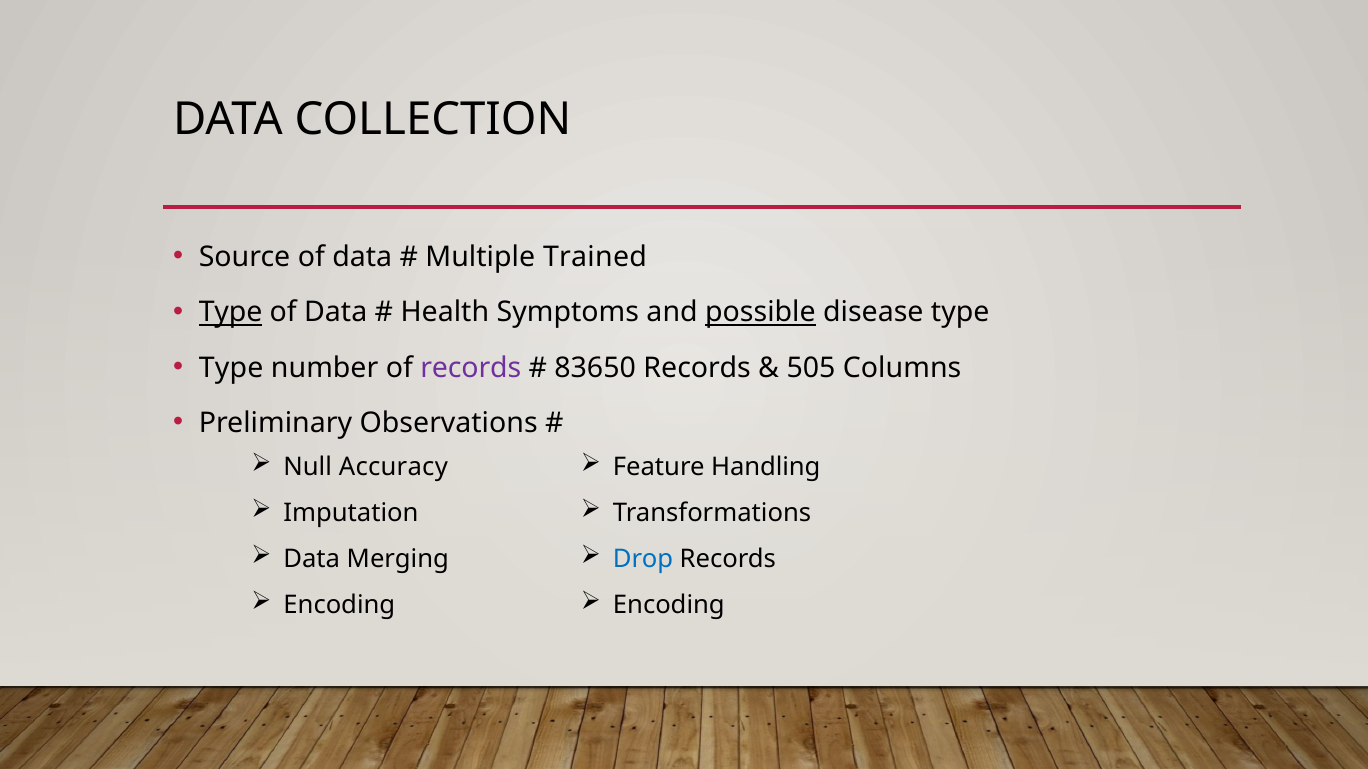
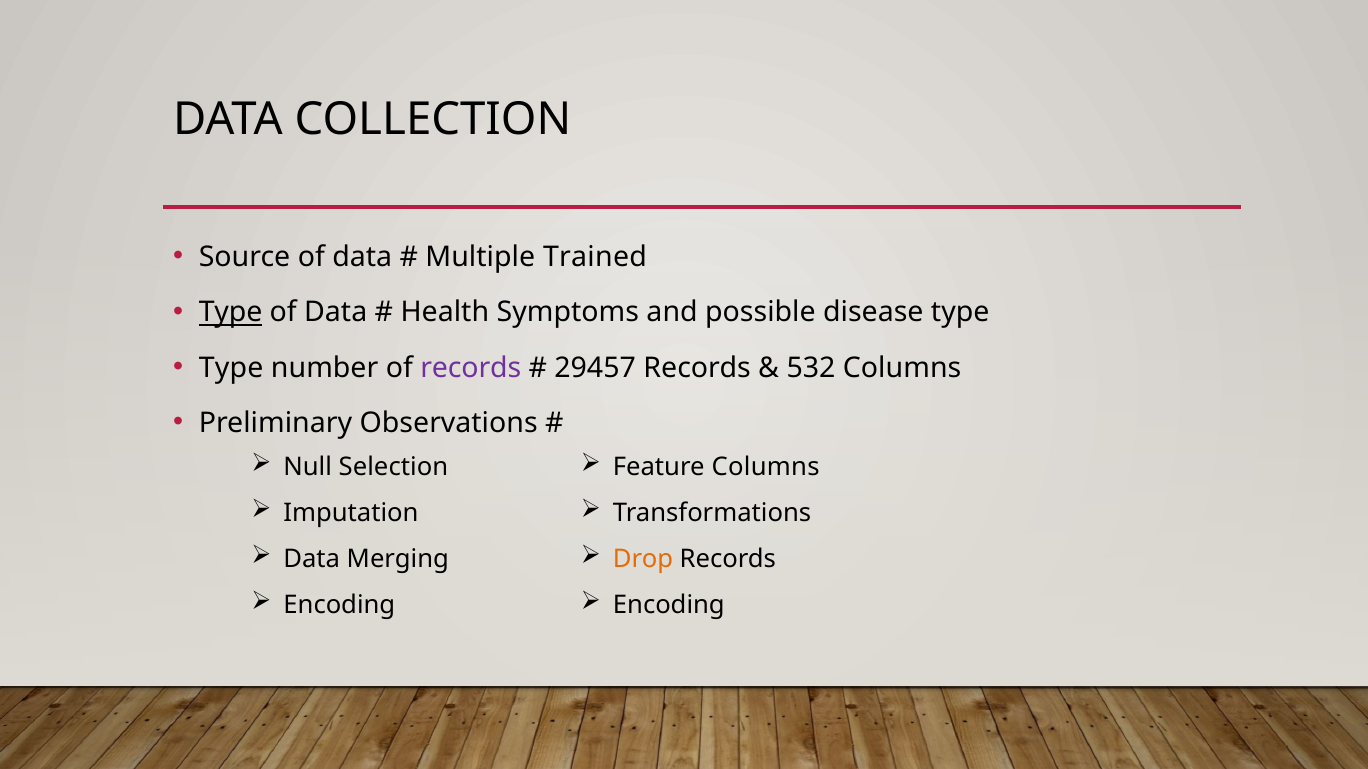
possible underline: present -> none
83650: 83650 -> 29457
505: 505 -> 532
Accuracy: Accuracy -> Selection
Feature Handling: Handling -> Columns
Drop colour: blue -> orange
